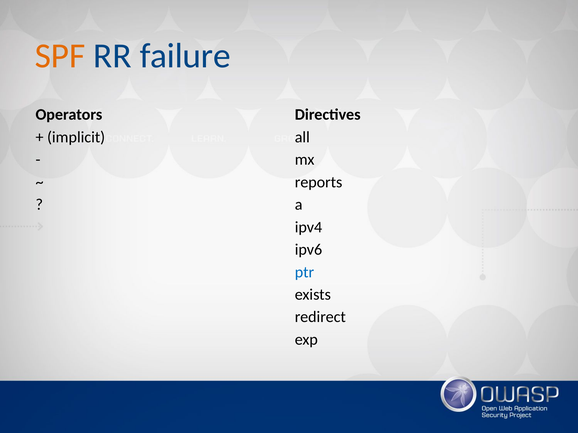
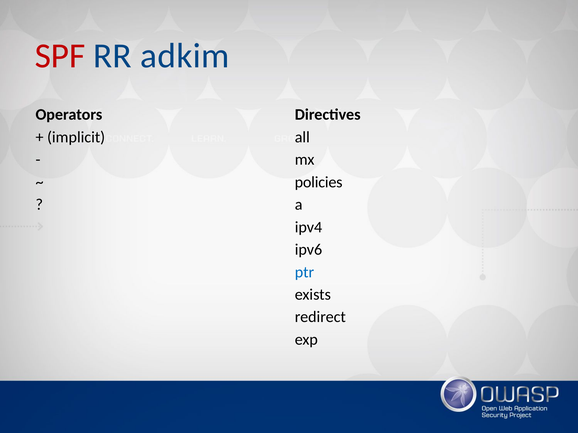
SPF colour: orange -> red
failure: failure -> adkim
reports: reports -> policies
